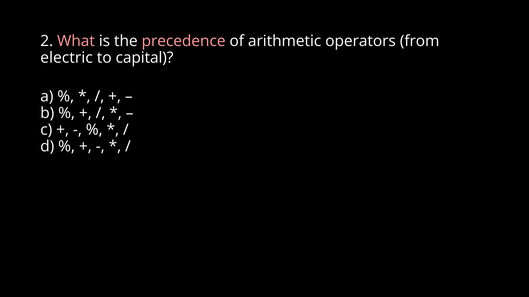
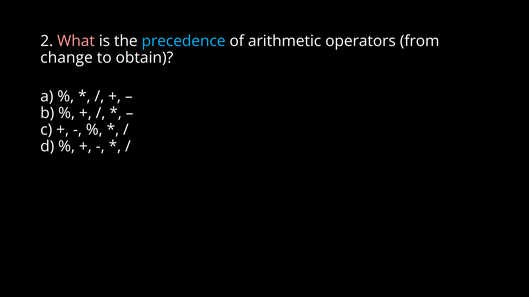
precedence colour: pink -> light blue
electric: electric -> change
capital: capital -> obtain
